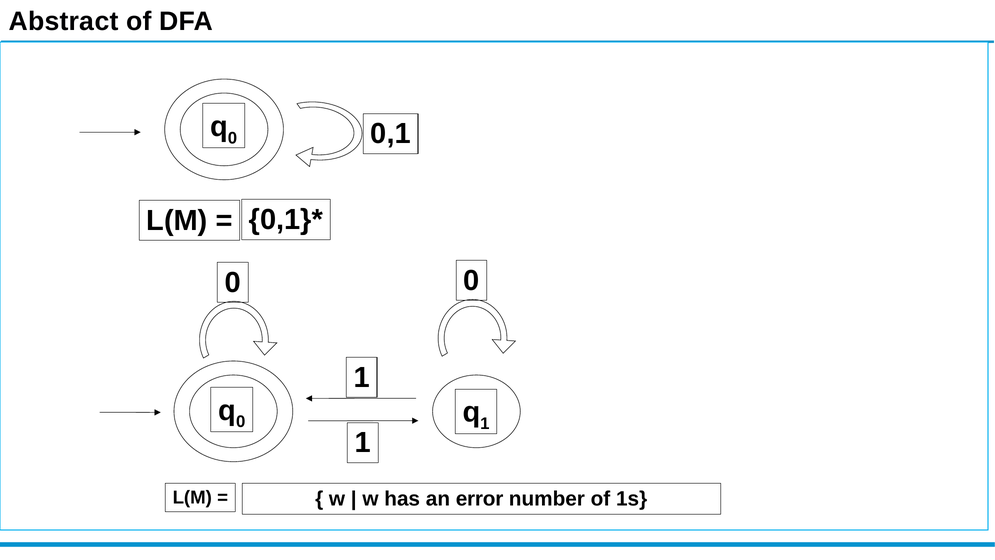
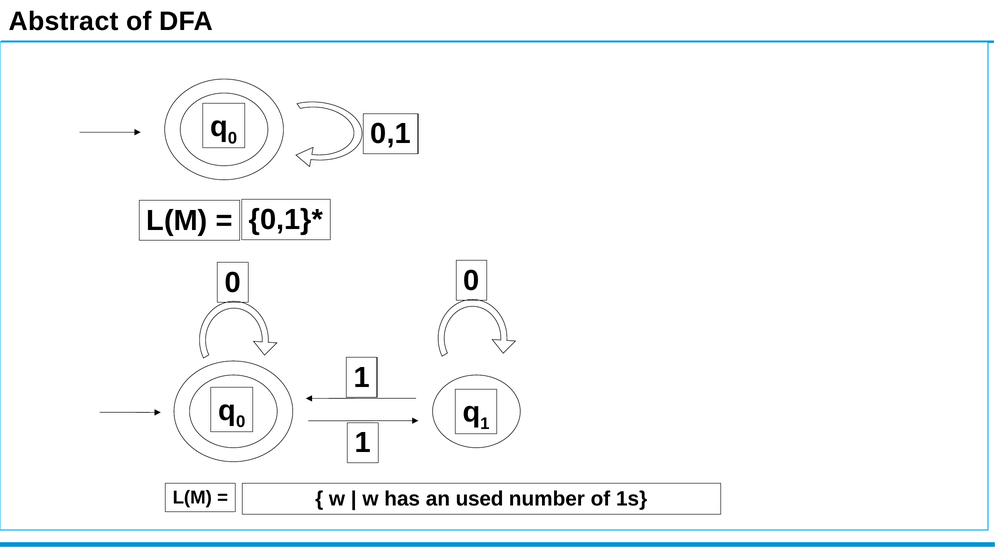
error: error -> used
